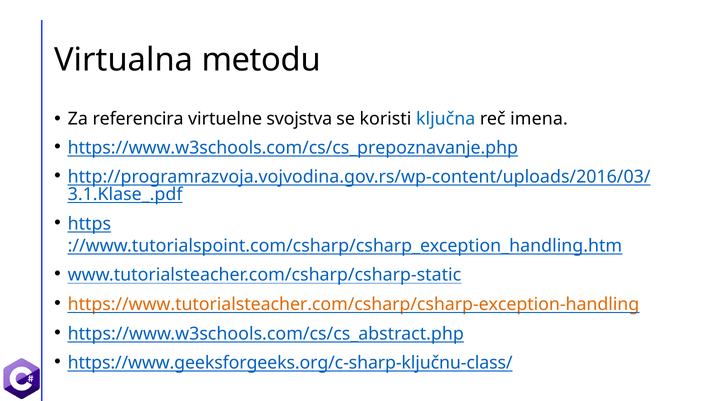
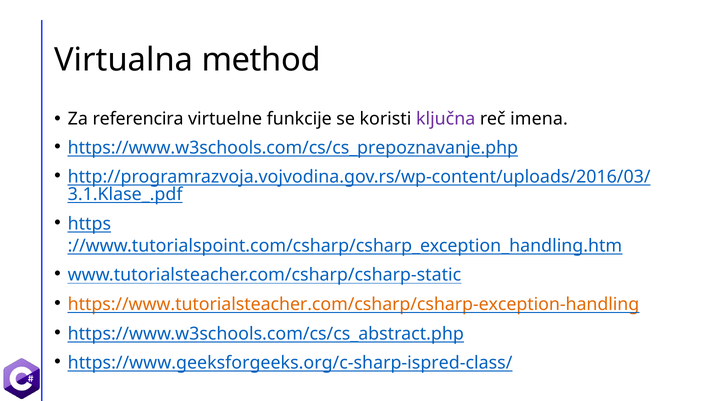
metodu: metodu -> method
svojstva: svojstva -> funkcije
ključna colour: blue -> purple
https://www.geeksforgeeks.org/c-sharp-ključnu-class/: https://www.geeksforgeeks.org/c-sharp-ključnu-class/ -> https://www.geeksforgeeks.org/c-sharp-ispred-class/
